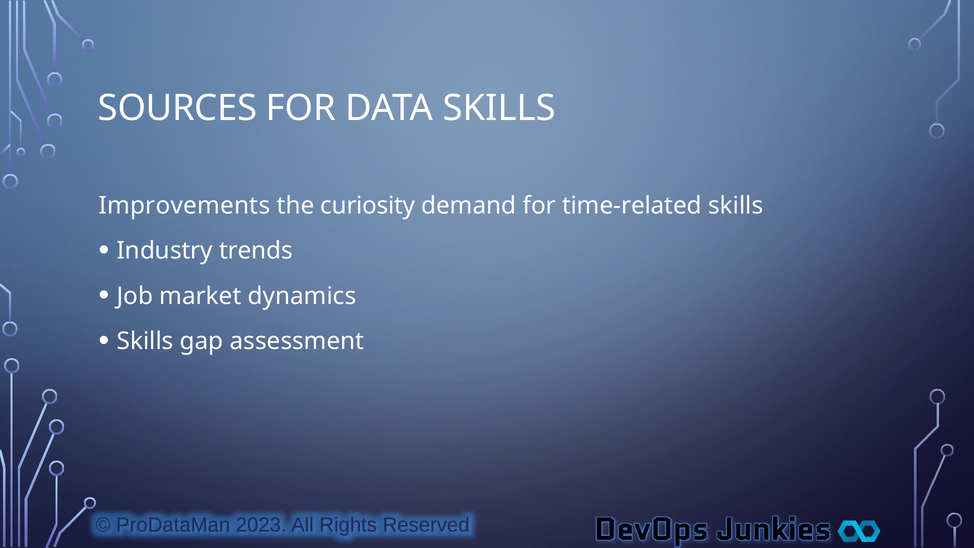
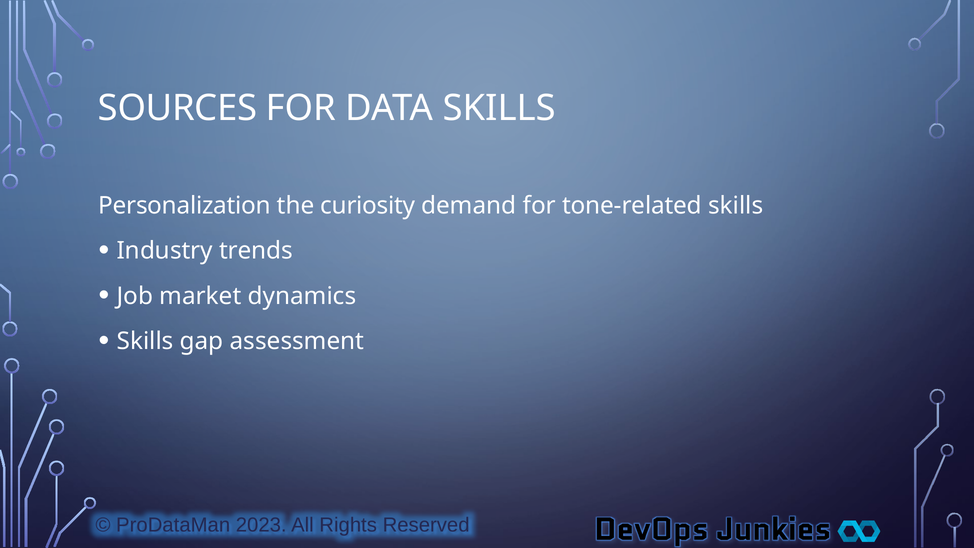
Improvements: Improvements -> Personalization
time-related: time-related -> tone-related
